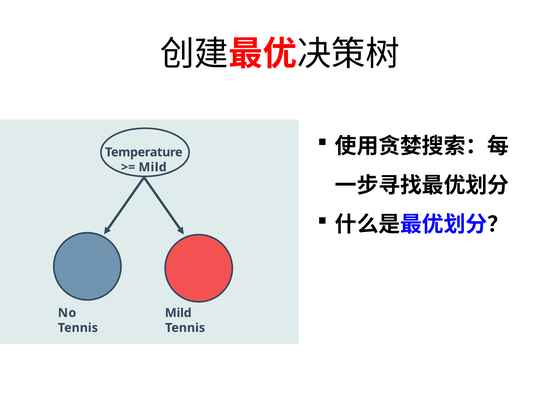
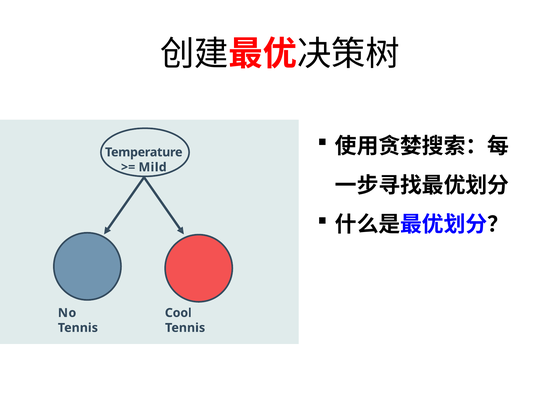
Mild at (178, 313): Mild -> Cool
